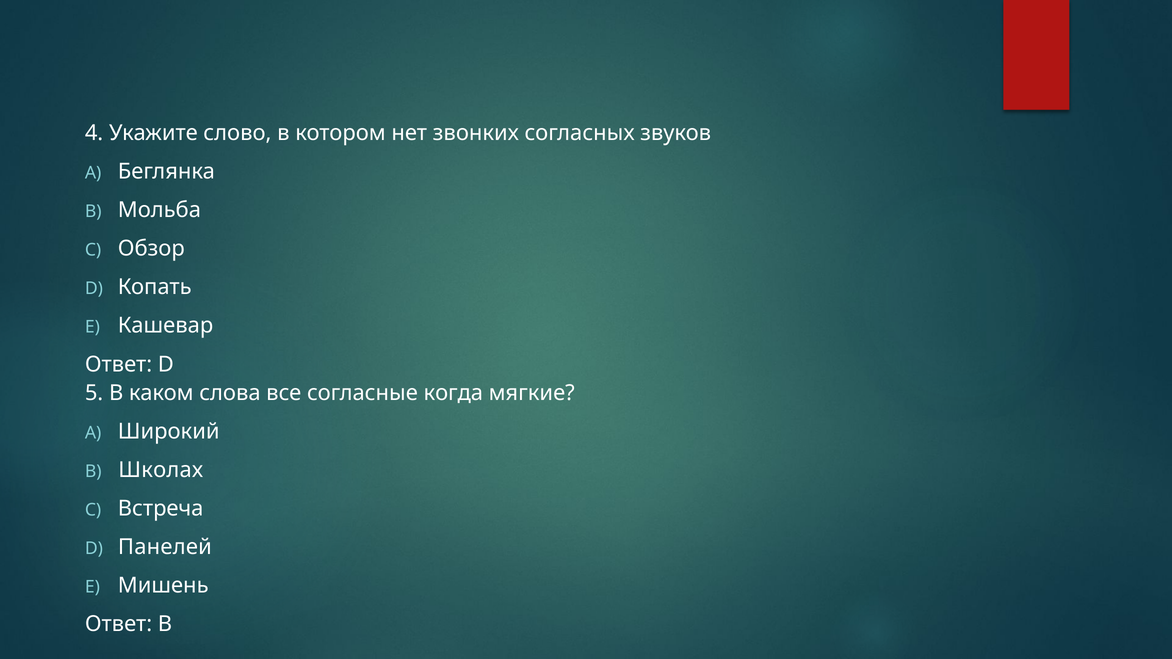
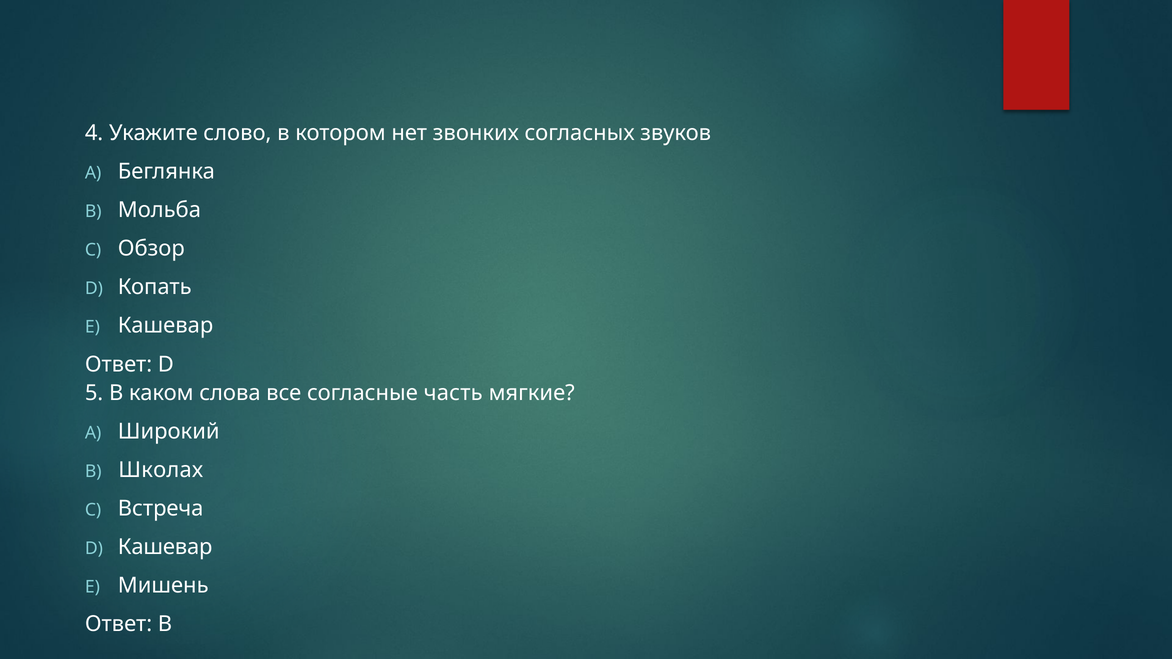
когда: когда -> часть
D Панелей: Панелей -> Кашевар
